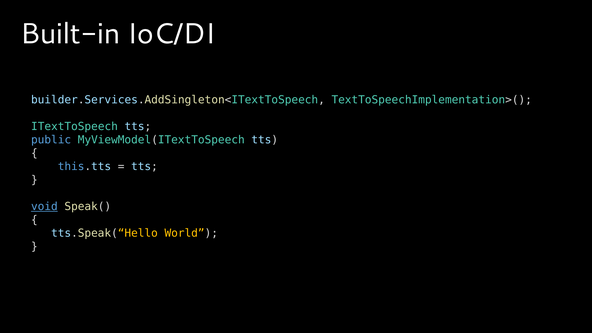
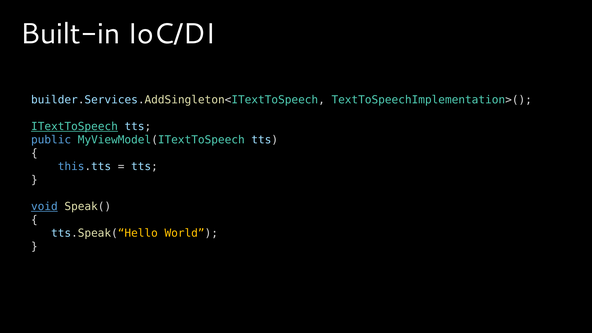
ITextToSpeech underline: none -> present
